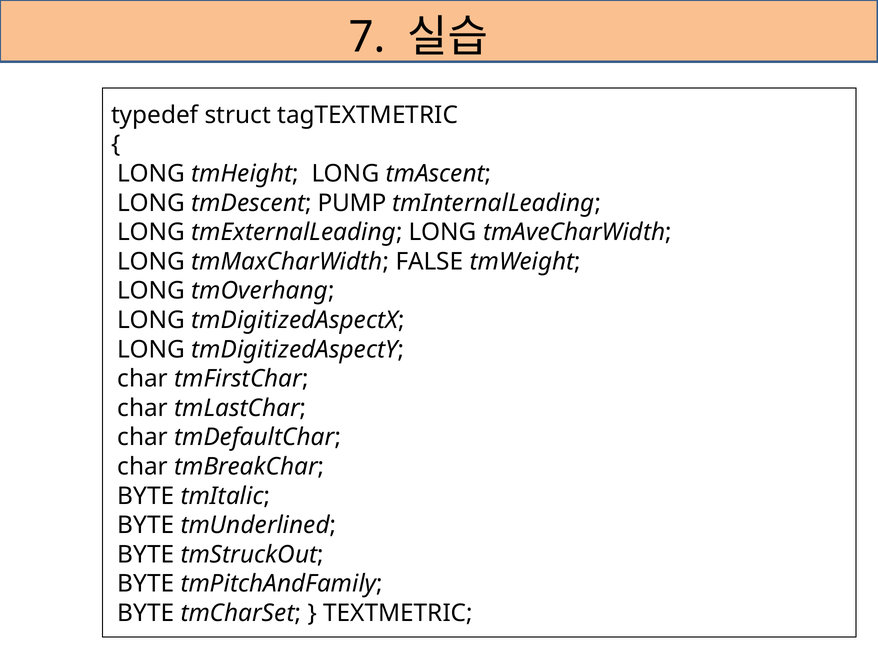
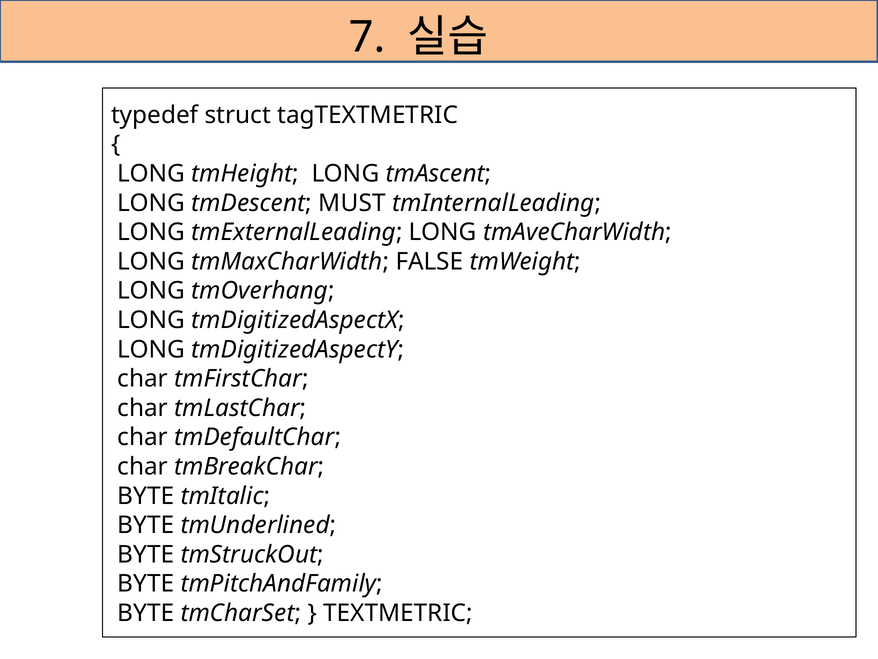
PUMP: PUMP -> MUST
